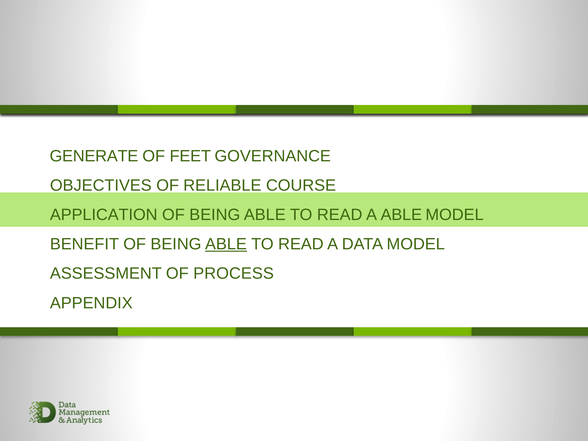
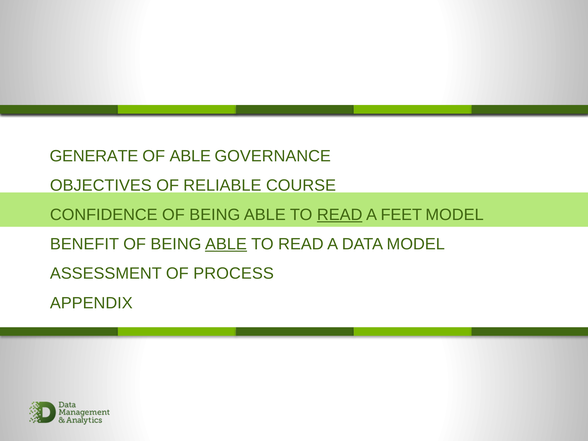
OF FEET: FEET -> ABLE
APPLICATION: APPLICATION -> CONFIDENCE
READ at (340, 215) underline: none -> present
A ABLE: ABLE -> FEET
